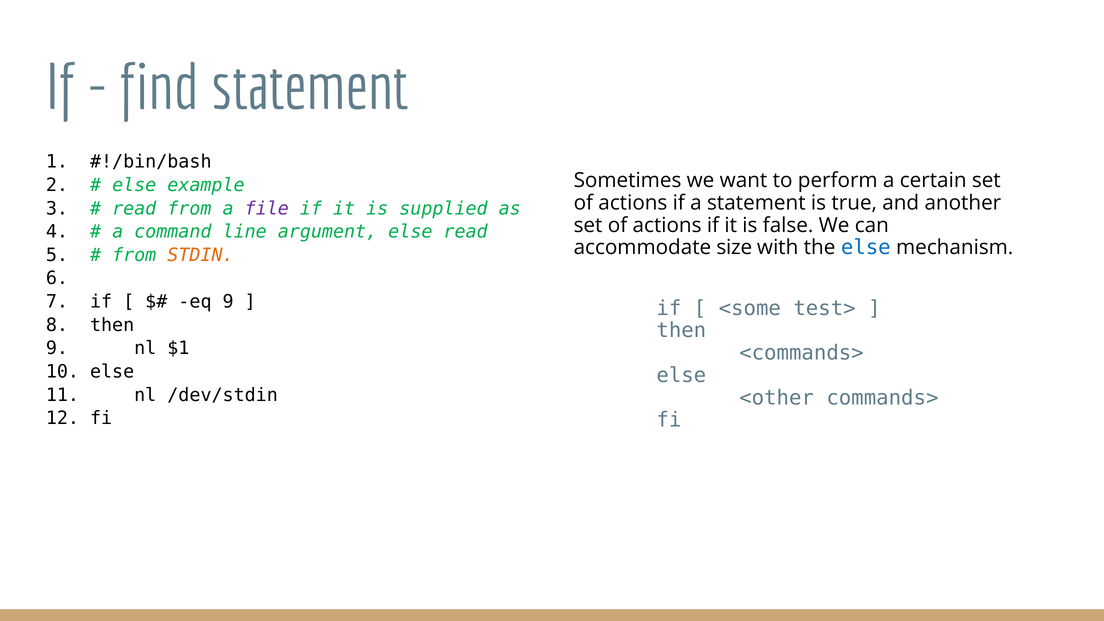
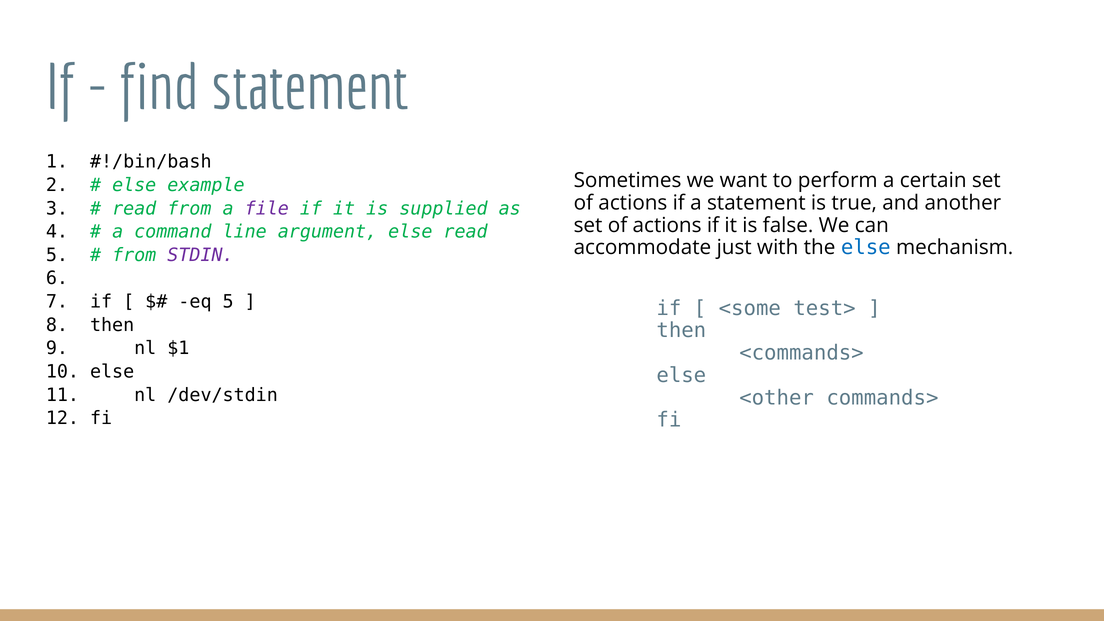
size: size -> just
STDIN colour: orange -> purple
eq 9: 9 -> 5
